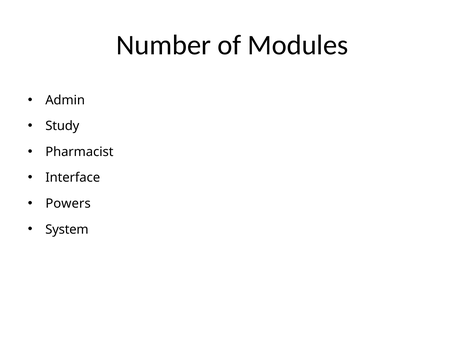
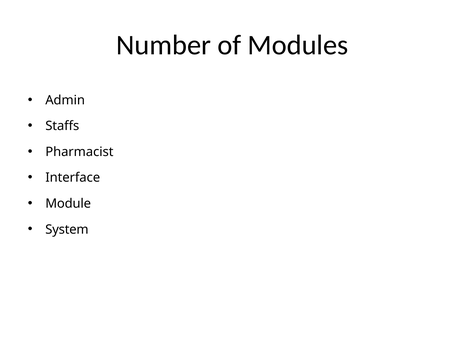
Study: Study -> Staffs
Powers: Powers -> Module
